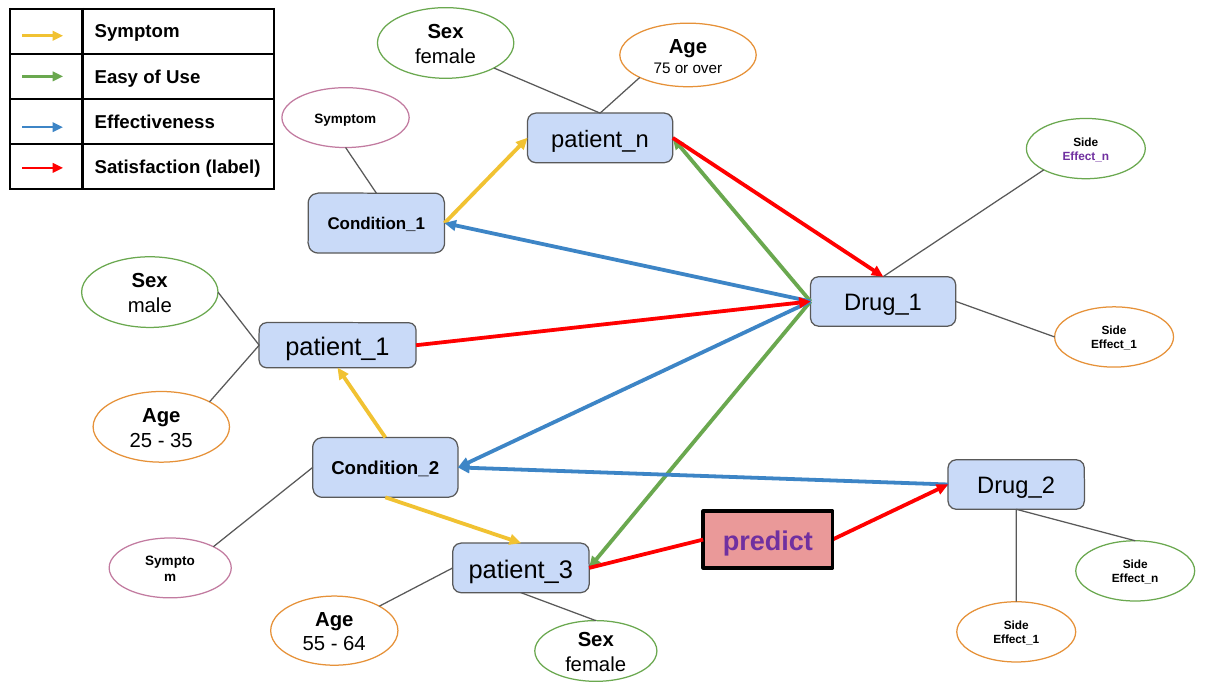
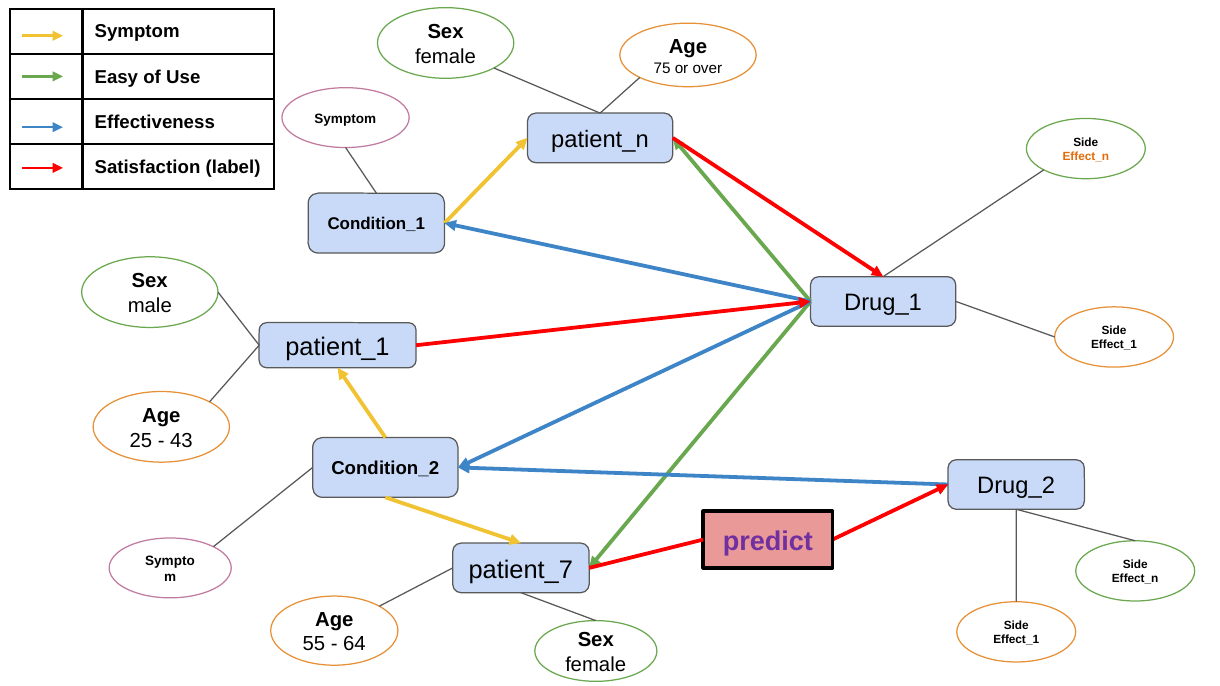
Effect_n at (1086, 157) colour: purple -> orange
35: 35 -> 43
patient_3: patient_3 -> patient_7
